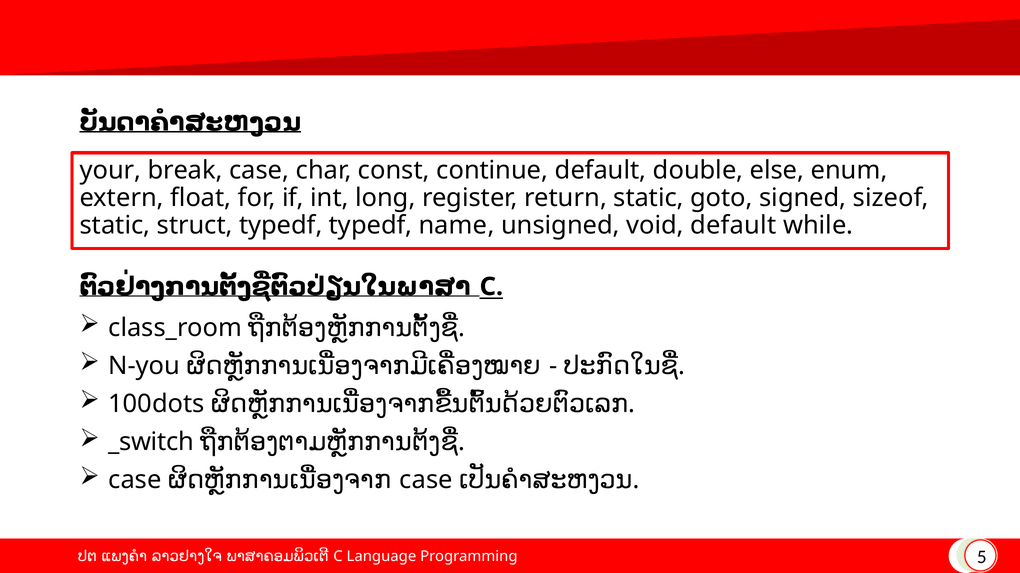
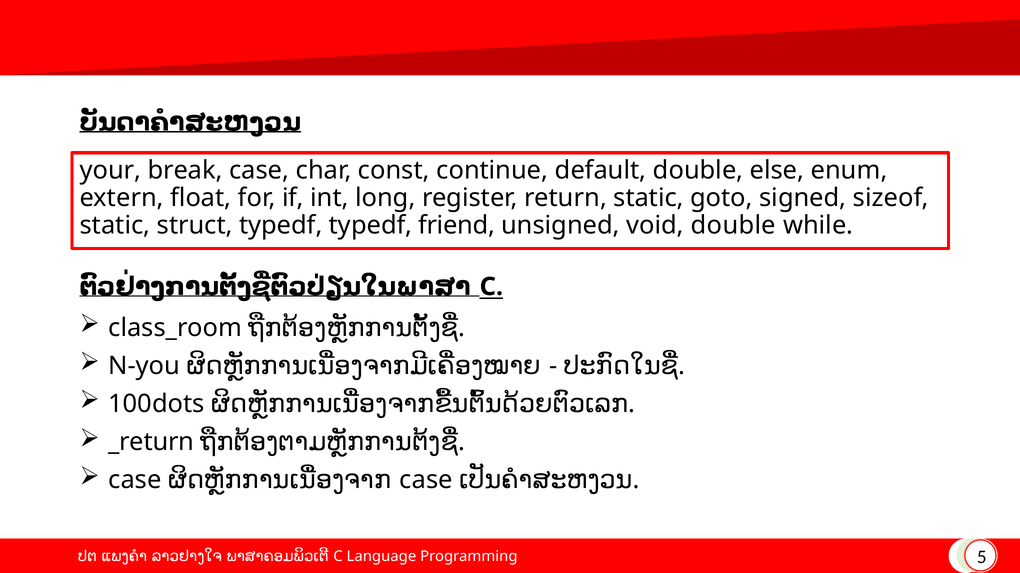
name: name -> friend
void default: default -> double
_switch: _switch -> _return
